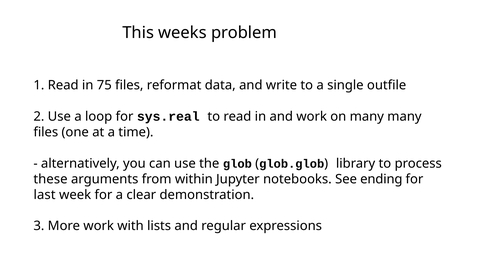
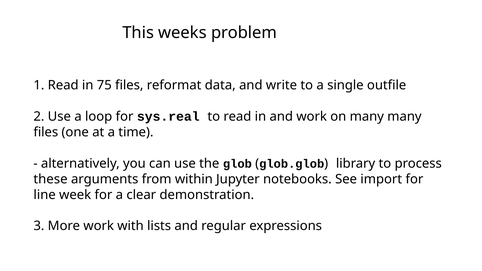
ending: ending -> import
last: last -> line
